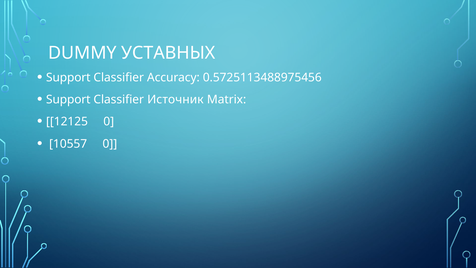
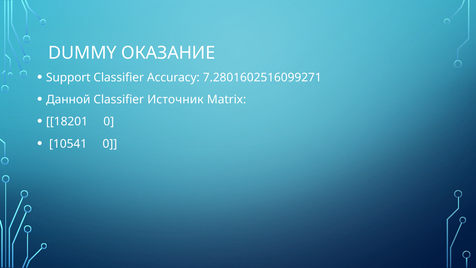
УСТАВНЫХ: УСТАВНЫХ -> ОКАЗАНИЕ
0.5725113488975456: 0.5725113488975456 -> 7.2801602516099271
Support at (68, 99): Support -> Данной
12125: 12125 -> 18201
10557: 10557 -> 10541
